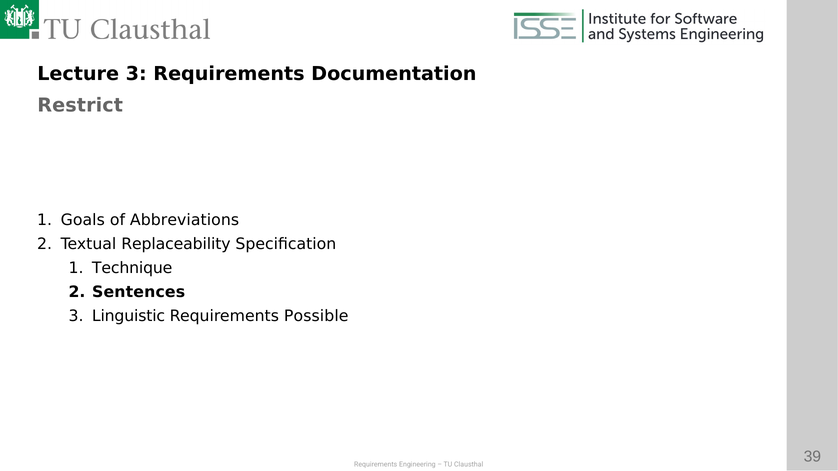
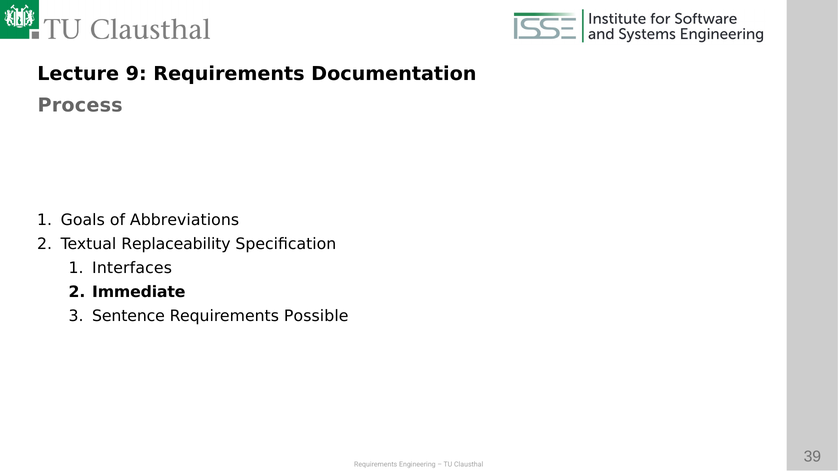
Lecture 3: 3 -> 9
Restrict: Restrict -> Process
Technique: Technique -> Interfaces
Sentences: Sentences -> Immediate
Linguistic: Linguistic -> Sentence
